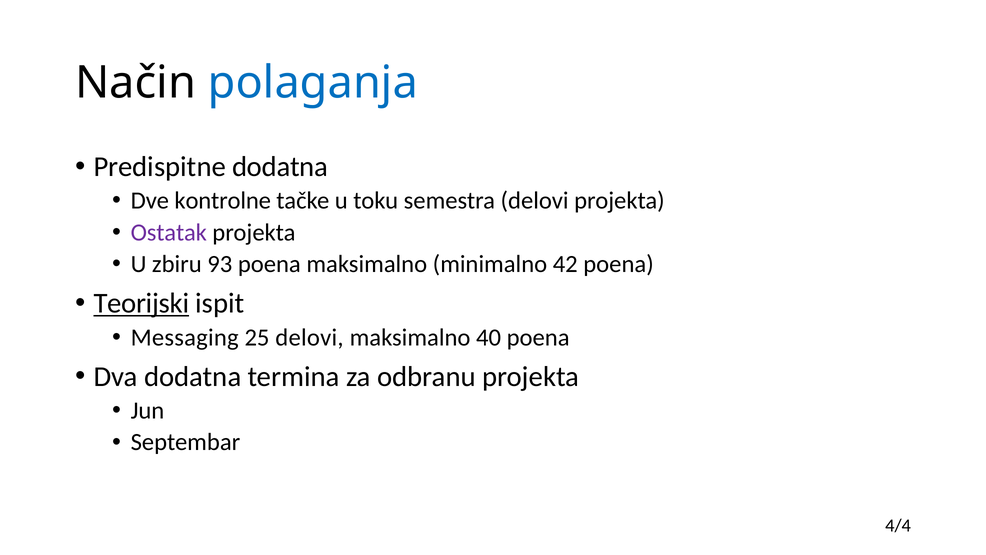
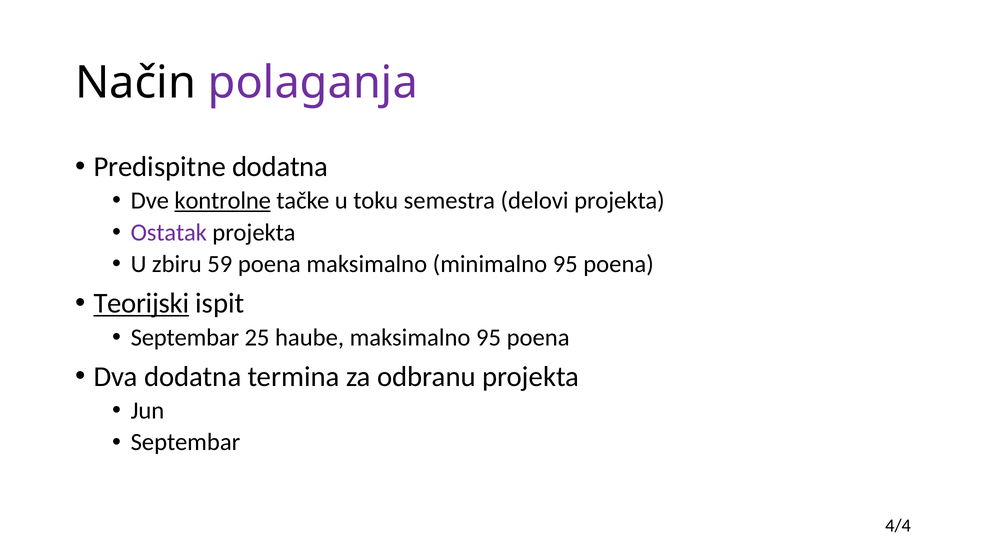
polaganja colour: blue -> purple
kontrolne underline: none -> present
93: 93 -> 59
minimalno 42: 42 -> 95
Messaging at (185, 337): Messaging -> Septembar
25 delovi: delovi -> haube
maksimalno 40: 40 -> 95
